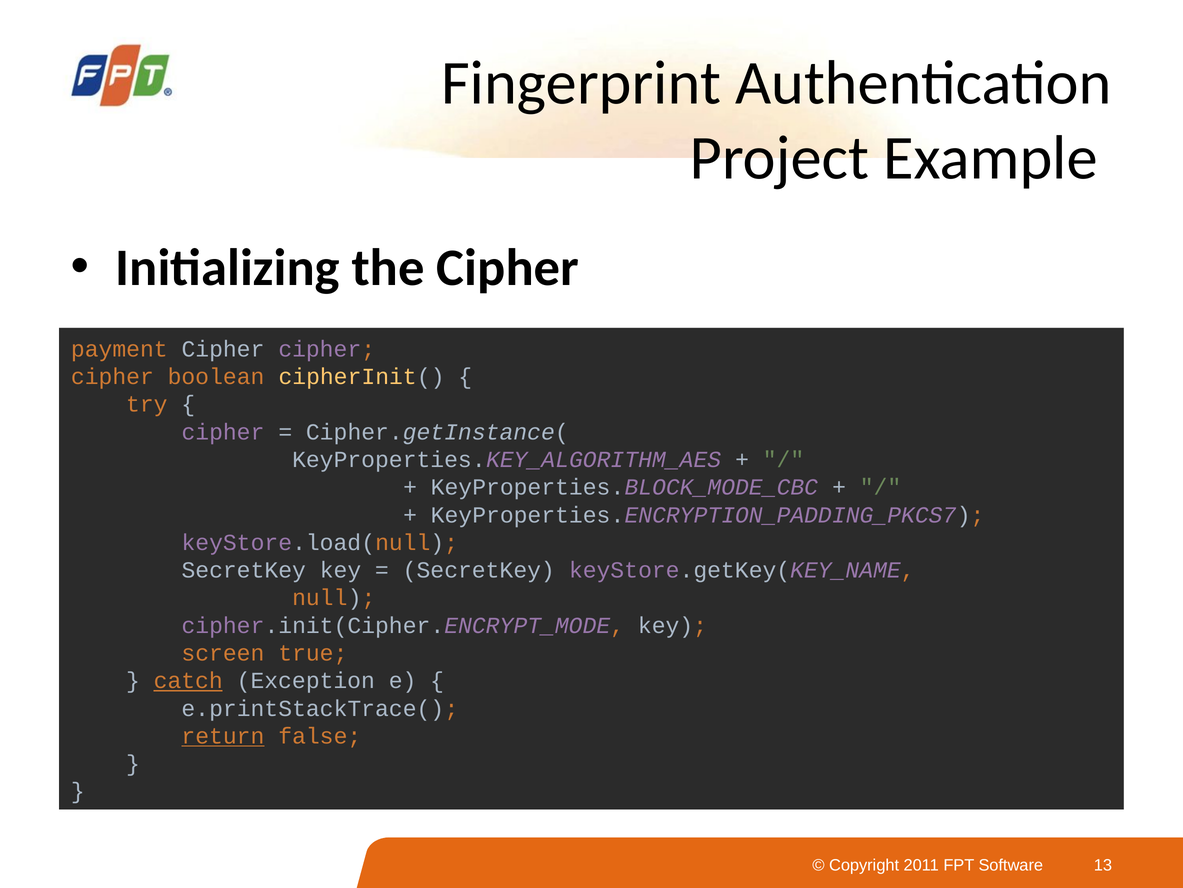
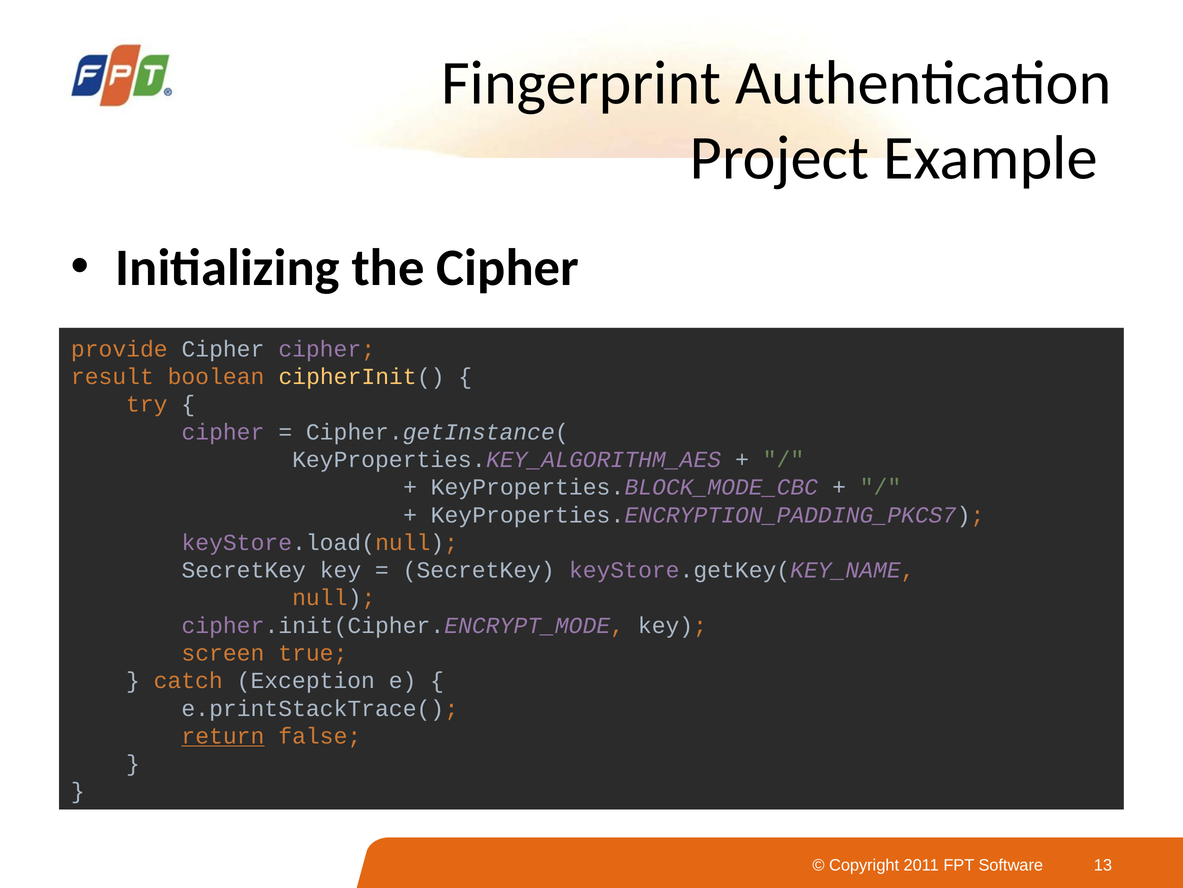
payment: payment -> provide
cipher at (112, 376): cipher -> result
catch underline: present -> none
